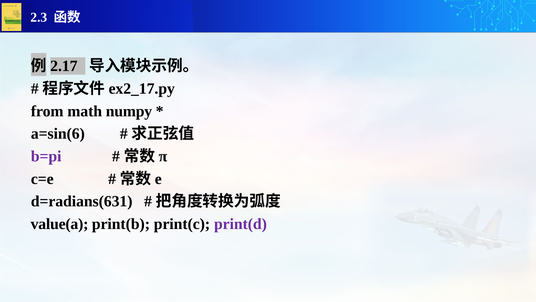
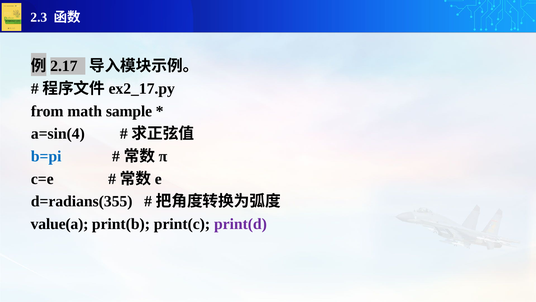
numpy: numpy -> sample
a=sin(6: a=sin(6 -> a=sin(4
b=pi colour: purple -> blue
d=radians(631: d=radians(631 -> d=radians(355
